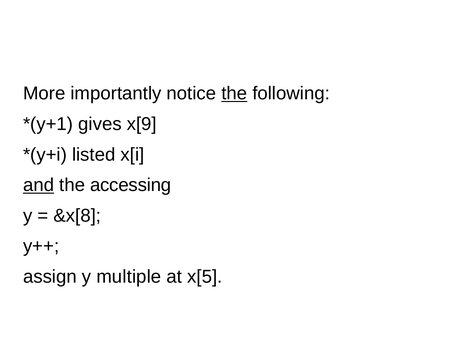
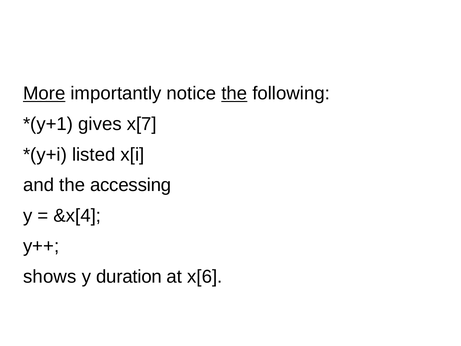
More underline: none -> present
x[9: x[9 -> x[7
and underline: present -> none
&x[8: &x[8 -> &x[4
assign: assign -> shows
multiple: multiple -> duration
x[5: x[5 -> x[6
